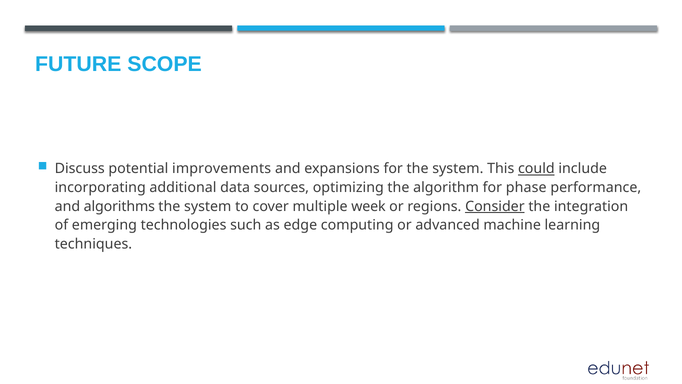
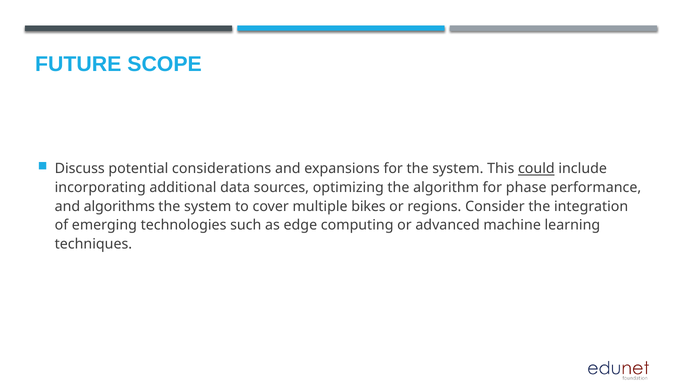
improvements: improvements -> considerations
week: week -> bikes
Consider underline: present -> none
